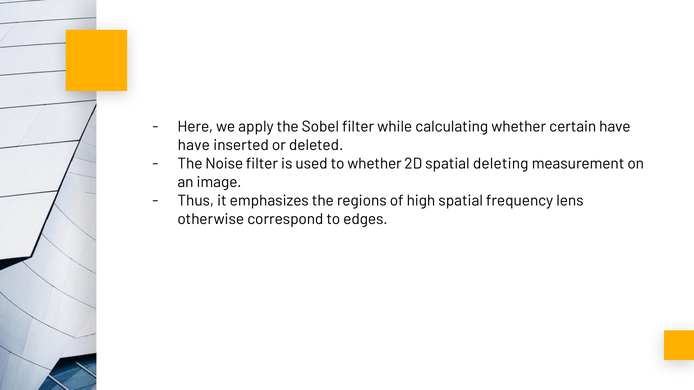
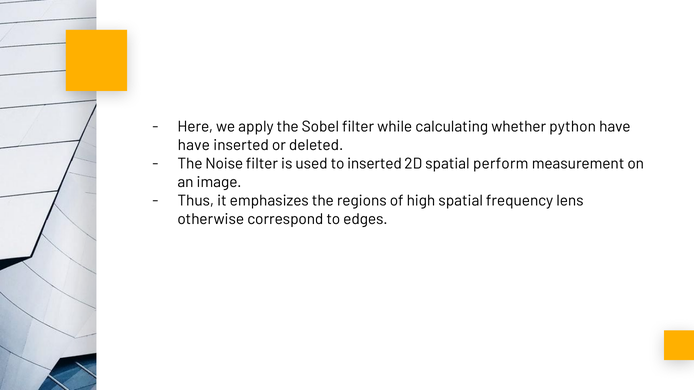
certain: certain -> python
to whether: whether -> inserted
deleting: deleting -> perform
